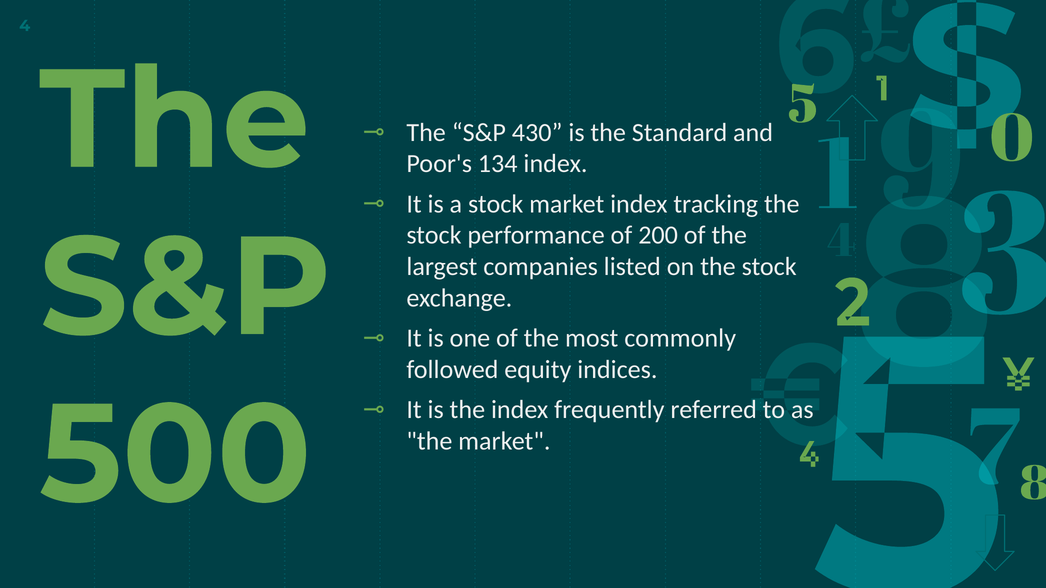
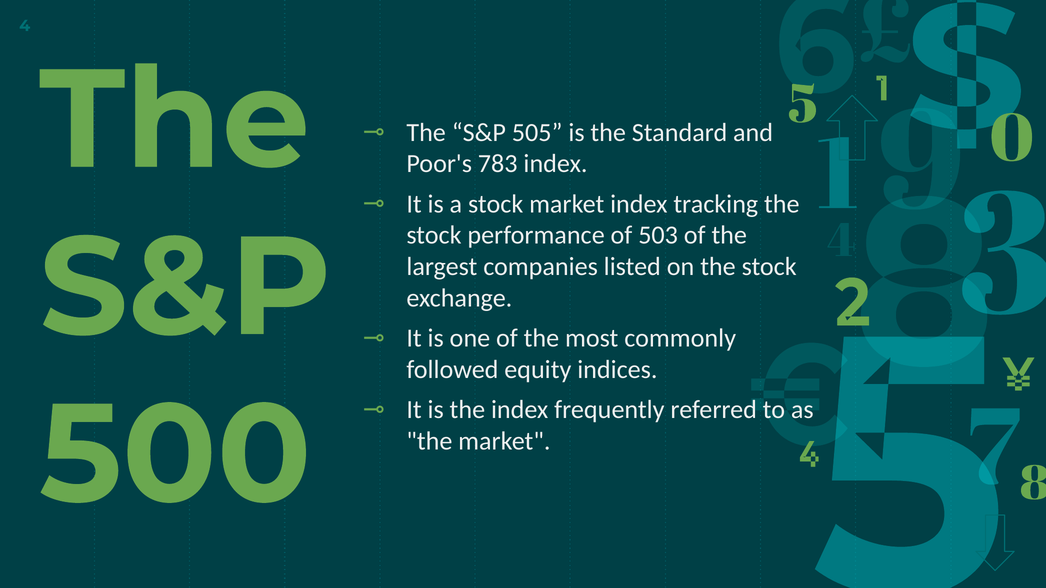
430: 430 -> 505
134: 134 -> 783
200: 200 -> 503
